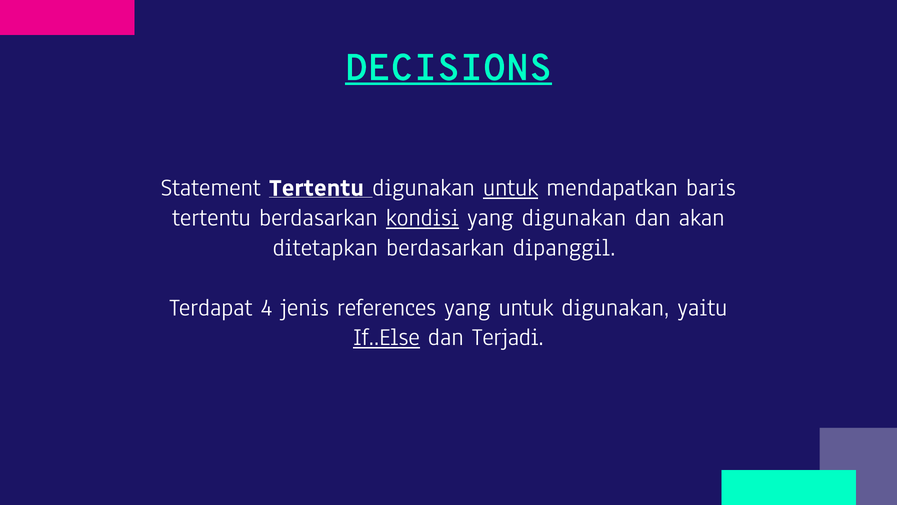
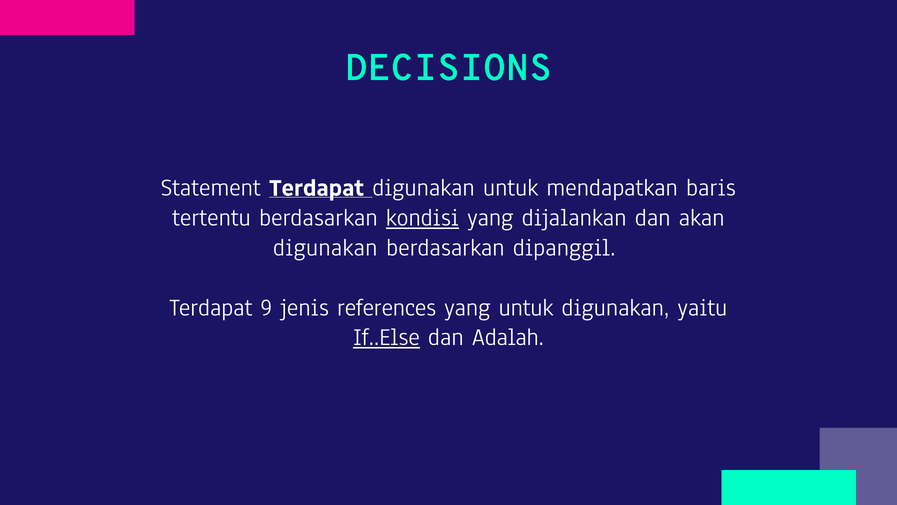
DECISIONS underline: present -> none
Statement Tertentu: Tertentu -> Terdapat
untuk at (511, 187) underline: present -> none
yang digunakan: digunakan -> dijalankan
ditetapkan at (325, 247): ditetapkan -> digunakan
4: 4 -> 9
Terjadi: Terjadi -> Adalah
